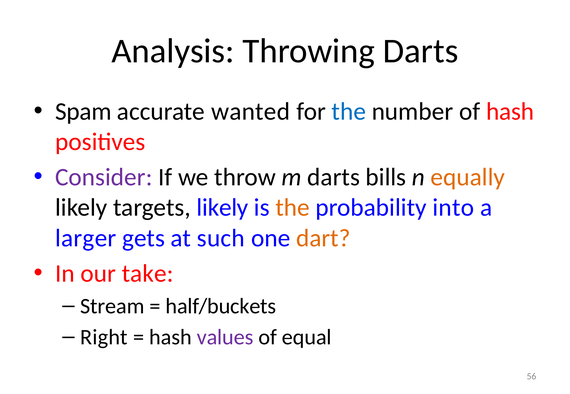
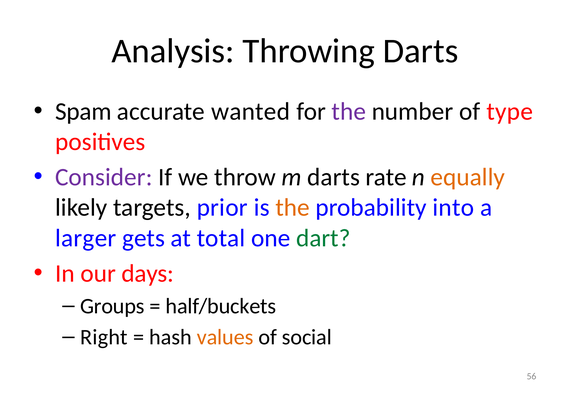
the at (349, 112) colour: blue -> purple
of hash: hash -> type
bills: bills -> rate
targets likely: likely -> prior
such: such -> total
dart colour: orange -> green
take: take -> days
Stream: Stream -> Groups
values colour: purple -> orange
equal: equal -> social
